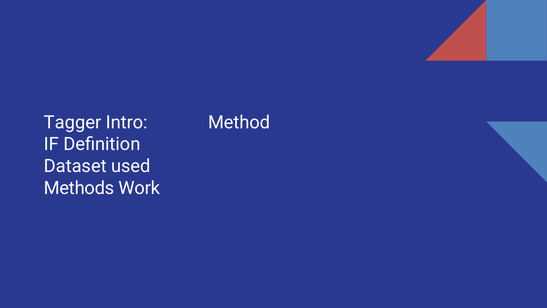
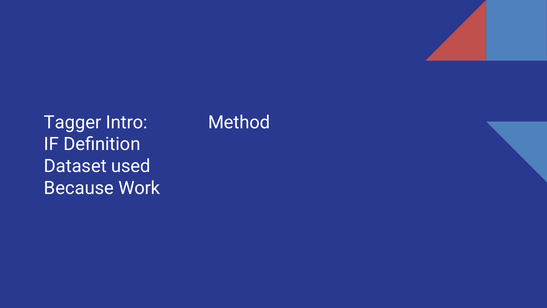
Methods: Methods -> Because
